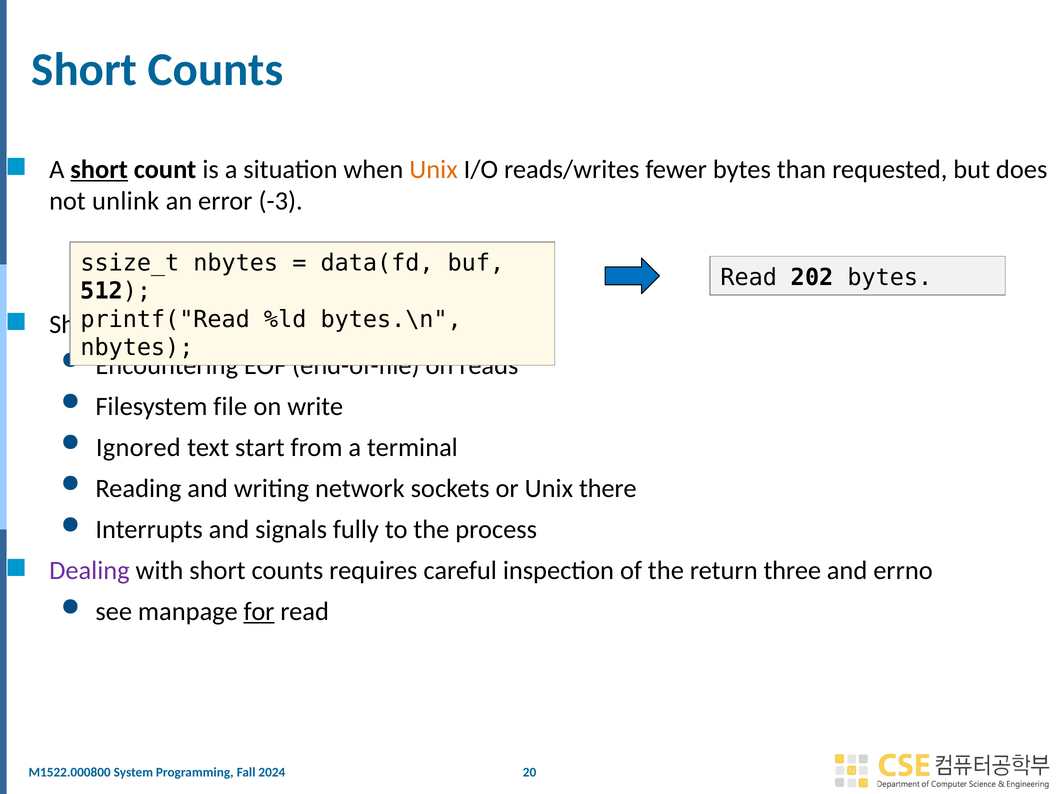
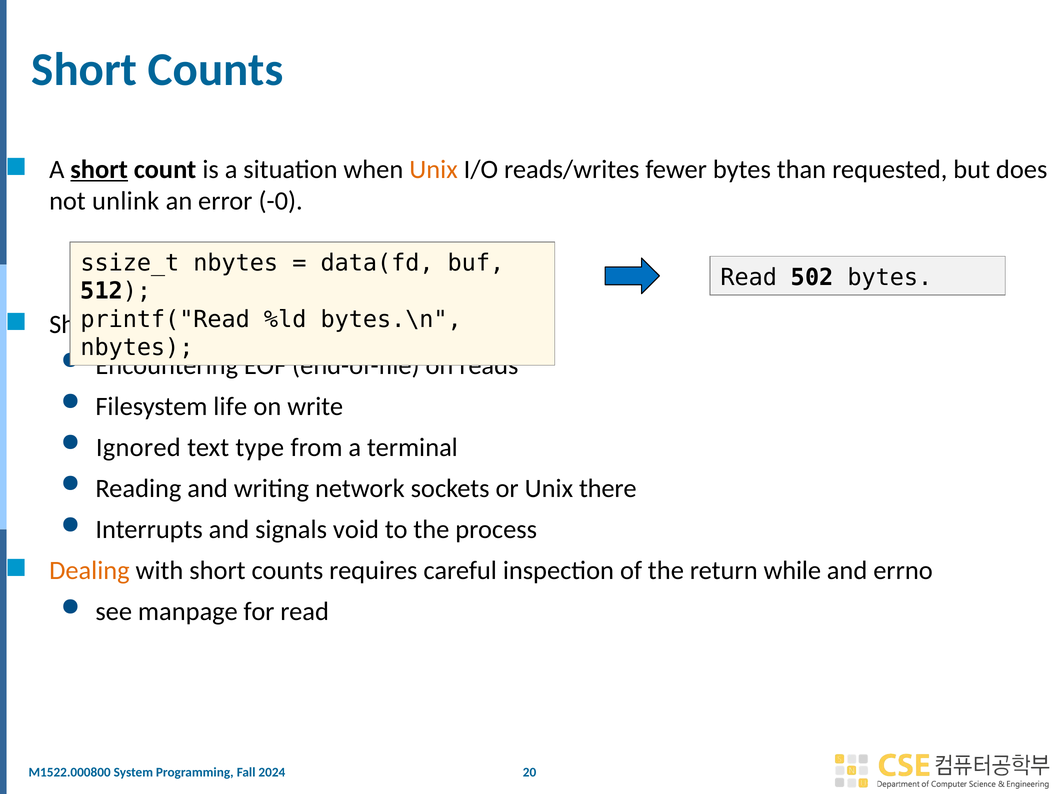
-3: -3 -> -0
202: 202 -> 502
file: file -> life
start: start -> type
fully: fully -> void
Dealing colour: purple -> orange
three: three -> while
for underline: present -> none
